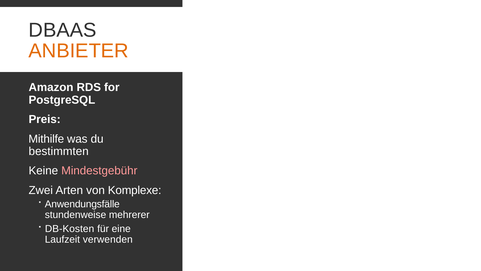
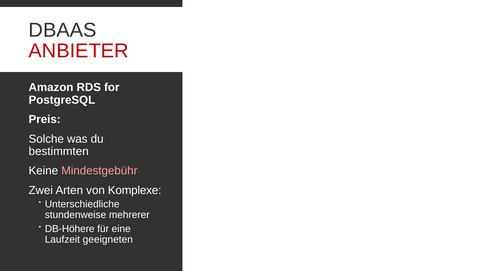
ANBIETER colour: orange -> red
Mithilfe: Mithilfe -> Solche
Anwendungsfälle: Anwendungsfälle -> Unterschiedliche
DB-Kosten: DB-Kosten -> DB-Höhere
verwenden: verwenden -> geeigneten
